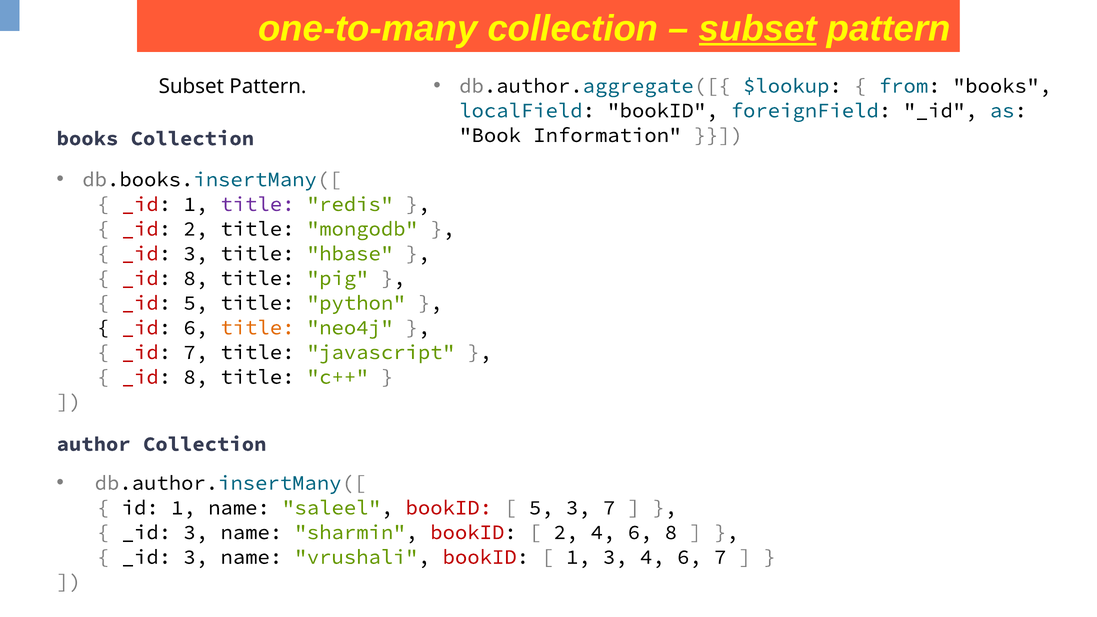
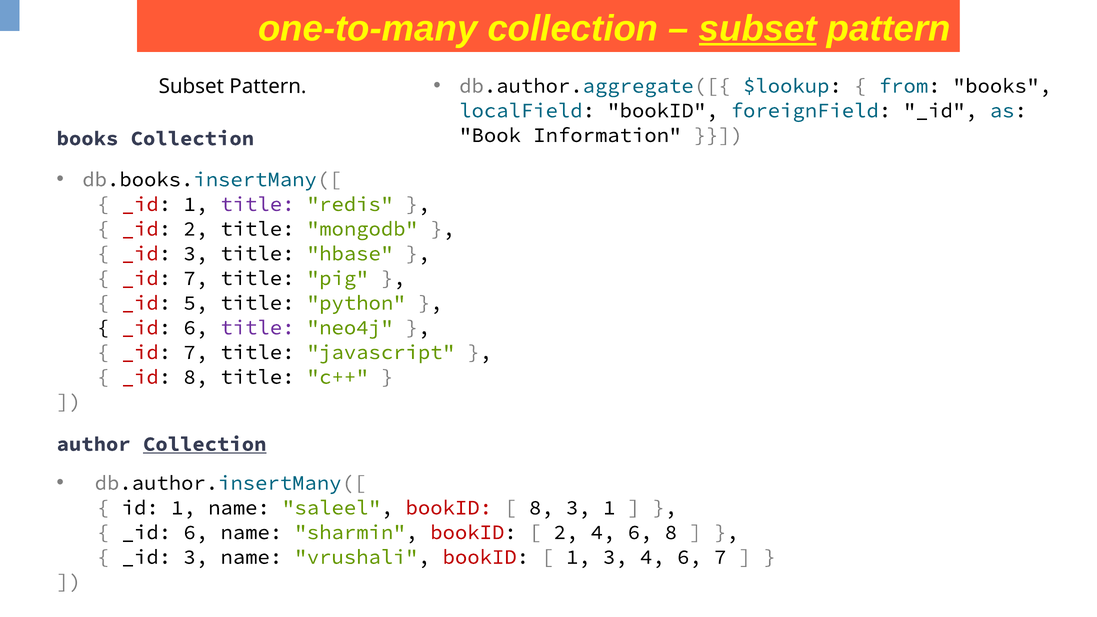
8 at (196, 278): 8 -> 7
title at (257, 328) colour: orange -> purple
Collection at (205, 444) underline: none -> present
5 at (541, 508): 5 -> 8
3 7: 7 -> 1
3 at (196, 532): 3 -> 6
